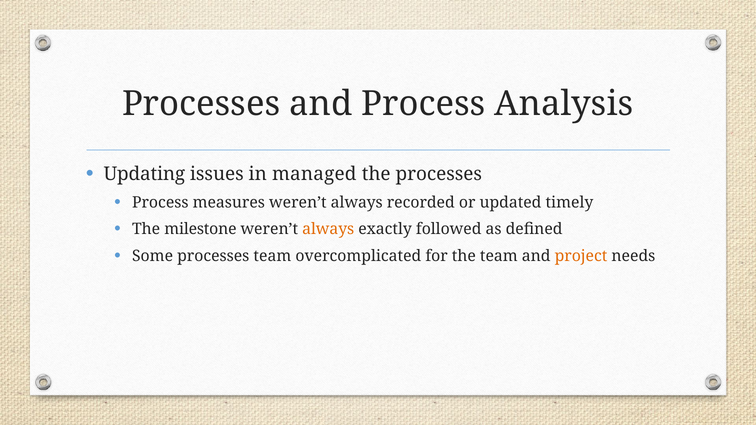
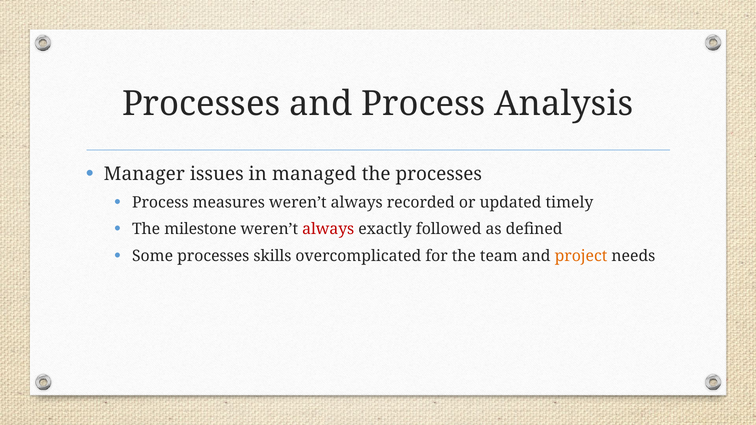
Updating: Updating -> Manager
always at (328, 229) colour: orange -> red
processes team: team -> skills
